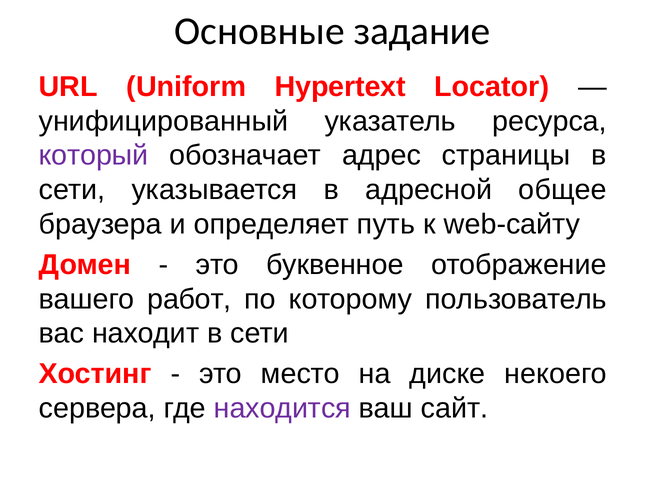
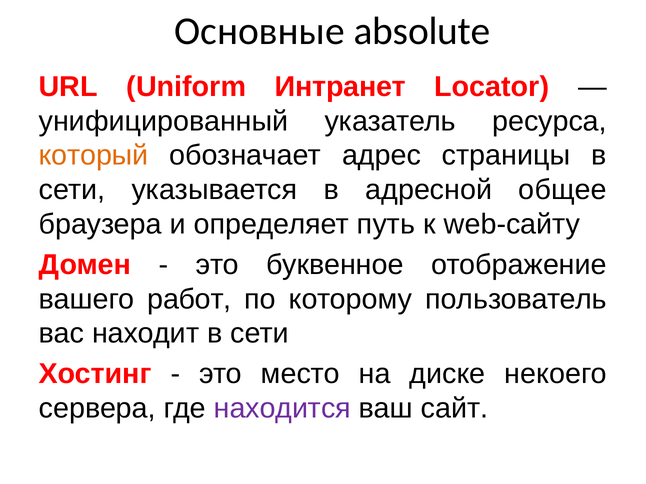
задание: задание -> absolute
Hypertext: Hypertext -> Интранет
который colour: purple -> orange
